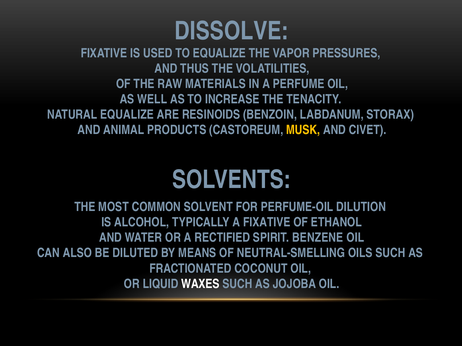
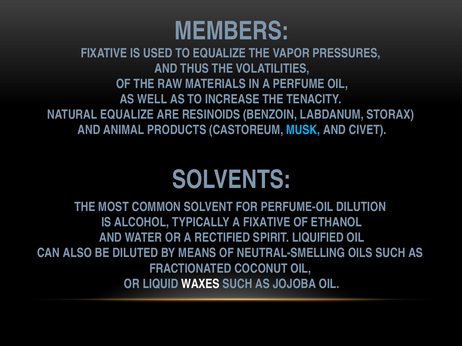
DISSOLVE: DISSOLVE -> MEMBERS
MUSK colour: yellow -> light blue
BENZENE: BENZENE -> LIQUIFIED
